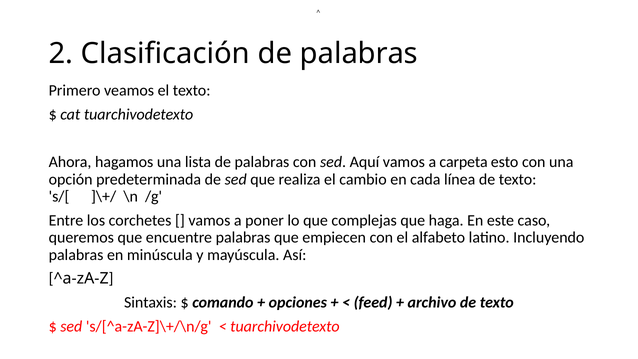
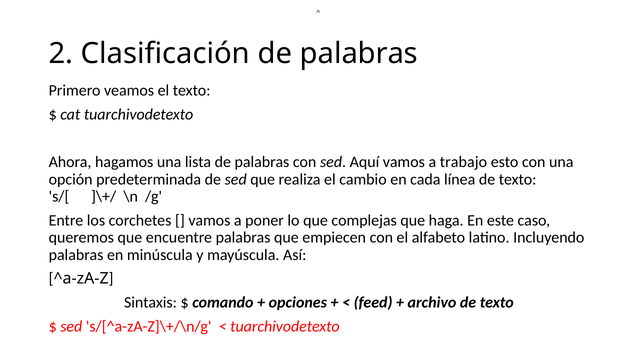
carpeta: carpeta -> trabajo
